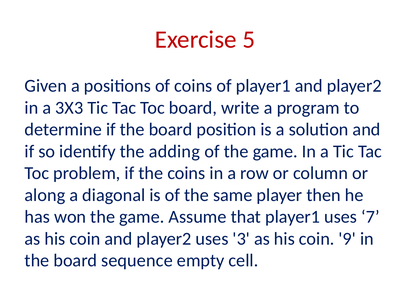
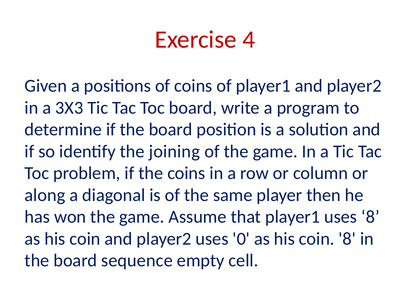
5: 5 -> 4
adding: adding -> joining
uses 7: 7 -> 8
3: 3 -> 0
coin 9: 9 -> 8
